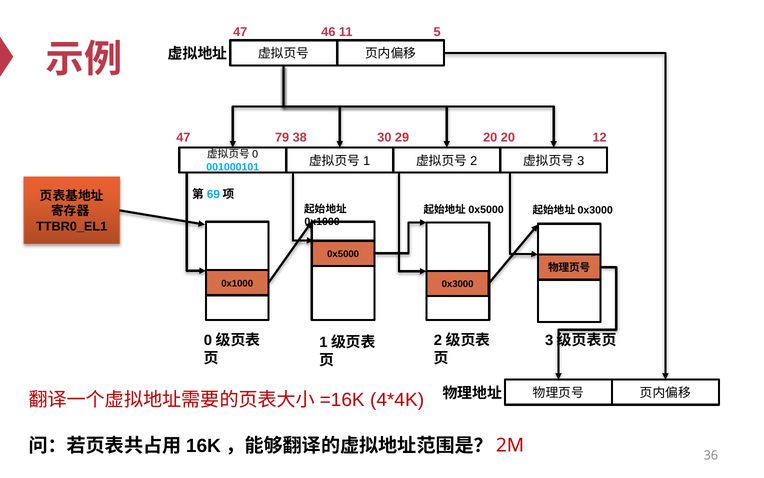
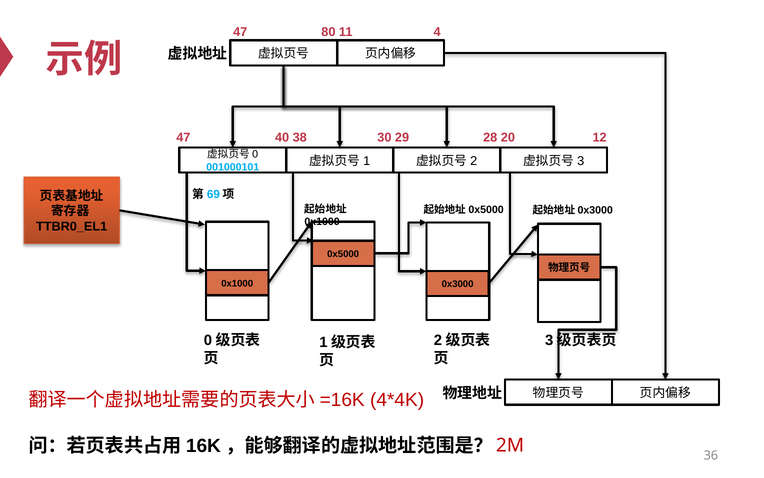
46: 46 -> 80
5: 5 -> 4
79: 79 -> 40
29 20: 20 -> 28
